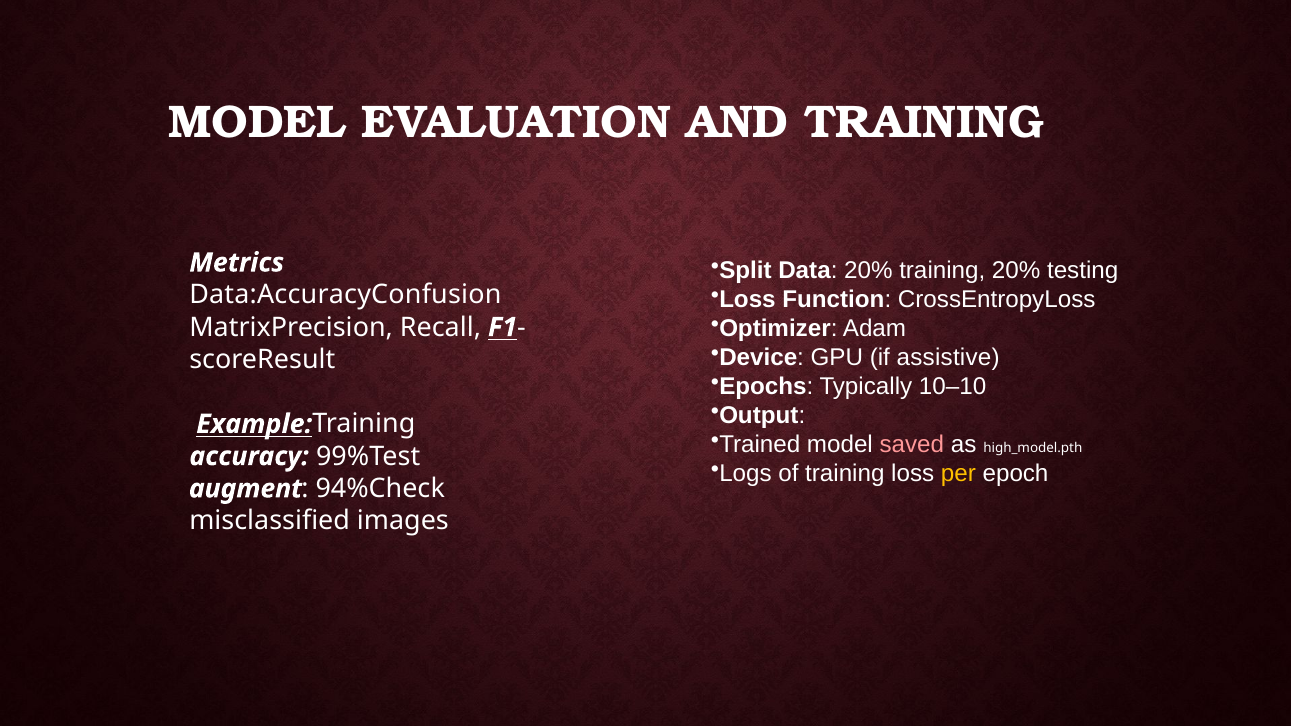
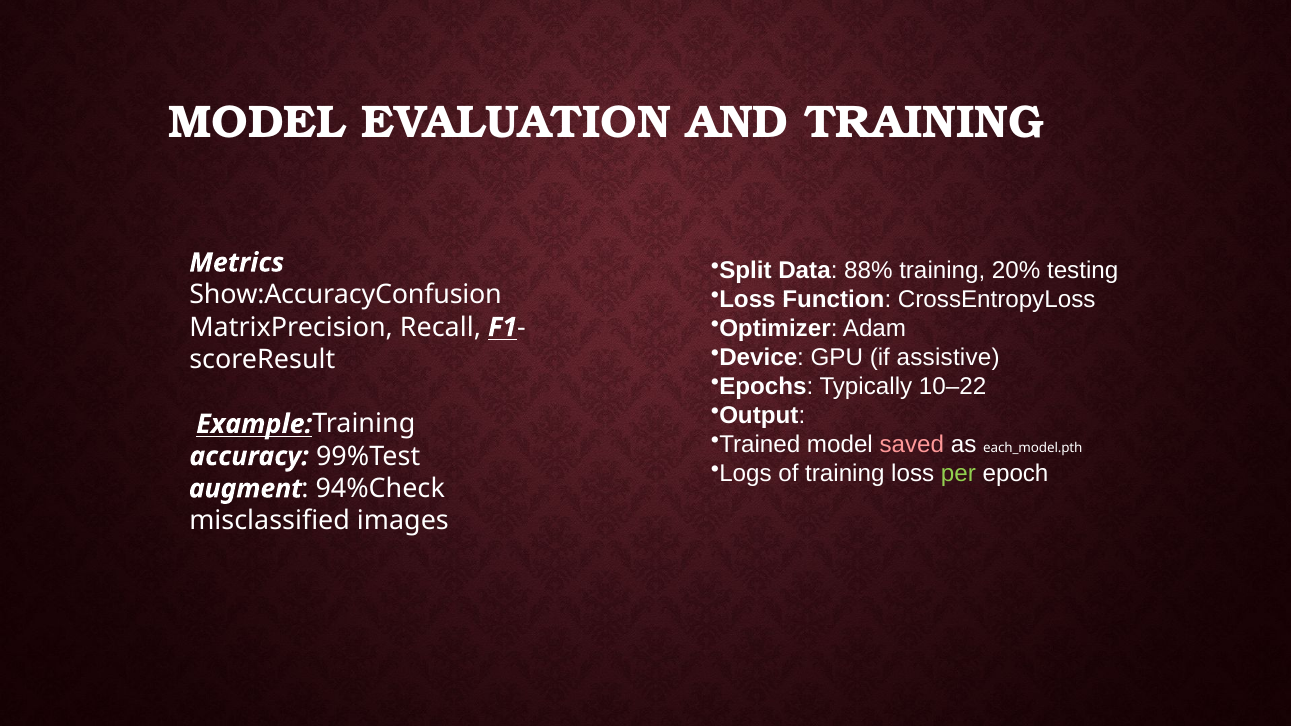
Data 20%: 20% -> 88%
Data:AccuracyConfusion: Data:AccuracyConfusion -> Show:AccuracyConfusion
10–10: 10–10 -> 10–22
high_model.pth: high_model.pth -> each_model.pth
per colour: yellow -> light green
